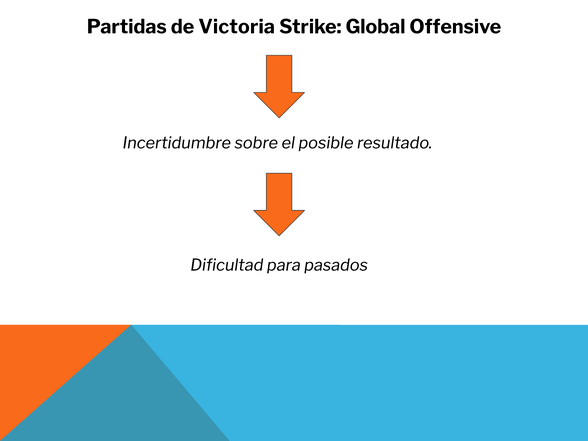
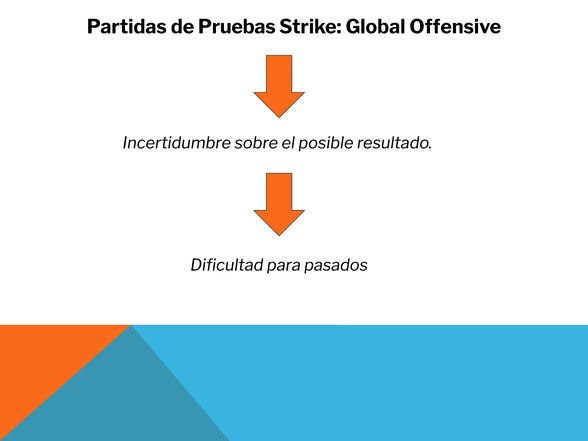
Victoria: Victoria -> Pruebas
